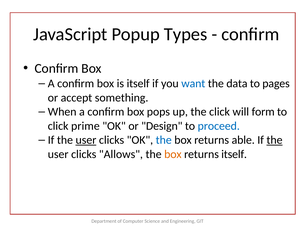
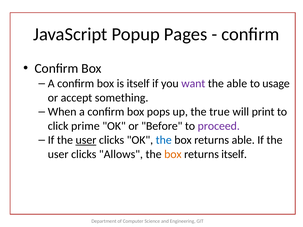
Types: Types -> Pages
want colour: blue -> purple
the data: data -> able
pages: pages -> usage
the click: click -> true
form: form -> print
Design: Design -> Before
proceed colour: blue -> purple
the at (275, 140) underline: present -> none
